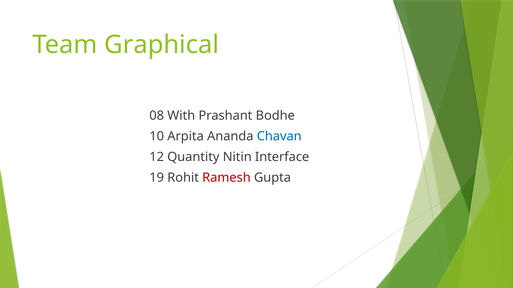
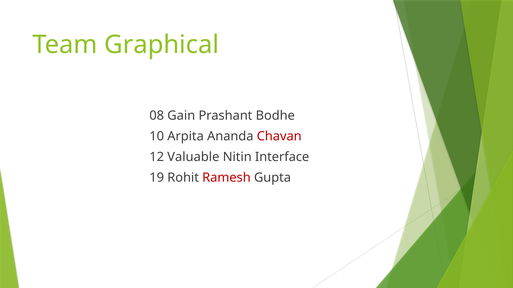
With: With -> Gain
Chavan colour: blue -> red
Quantity: Quantity -> Valuable
